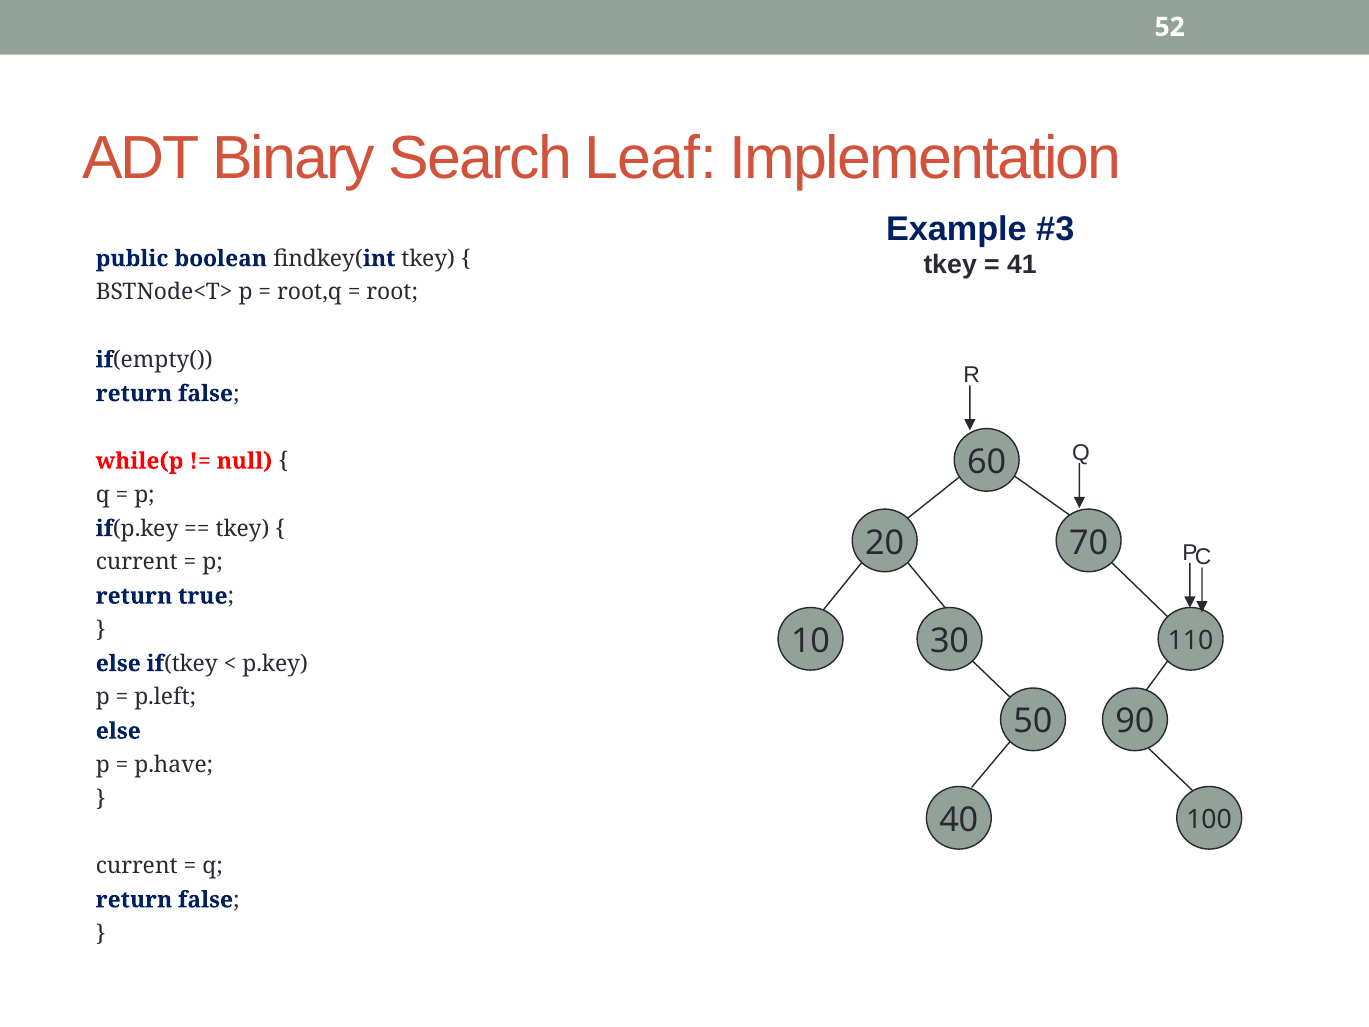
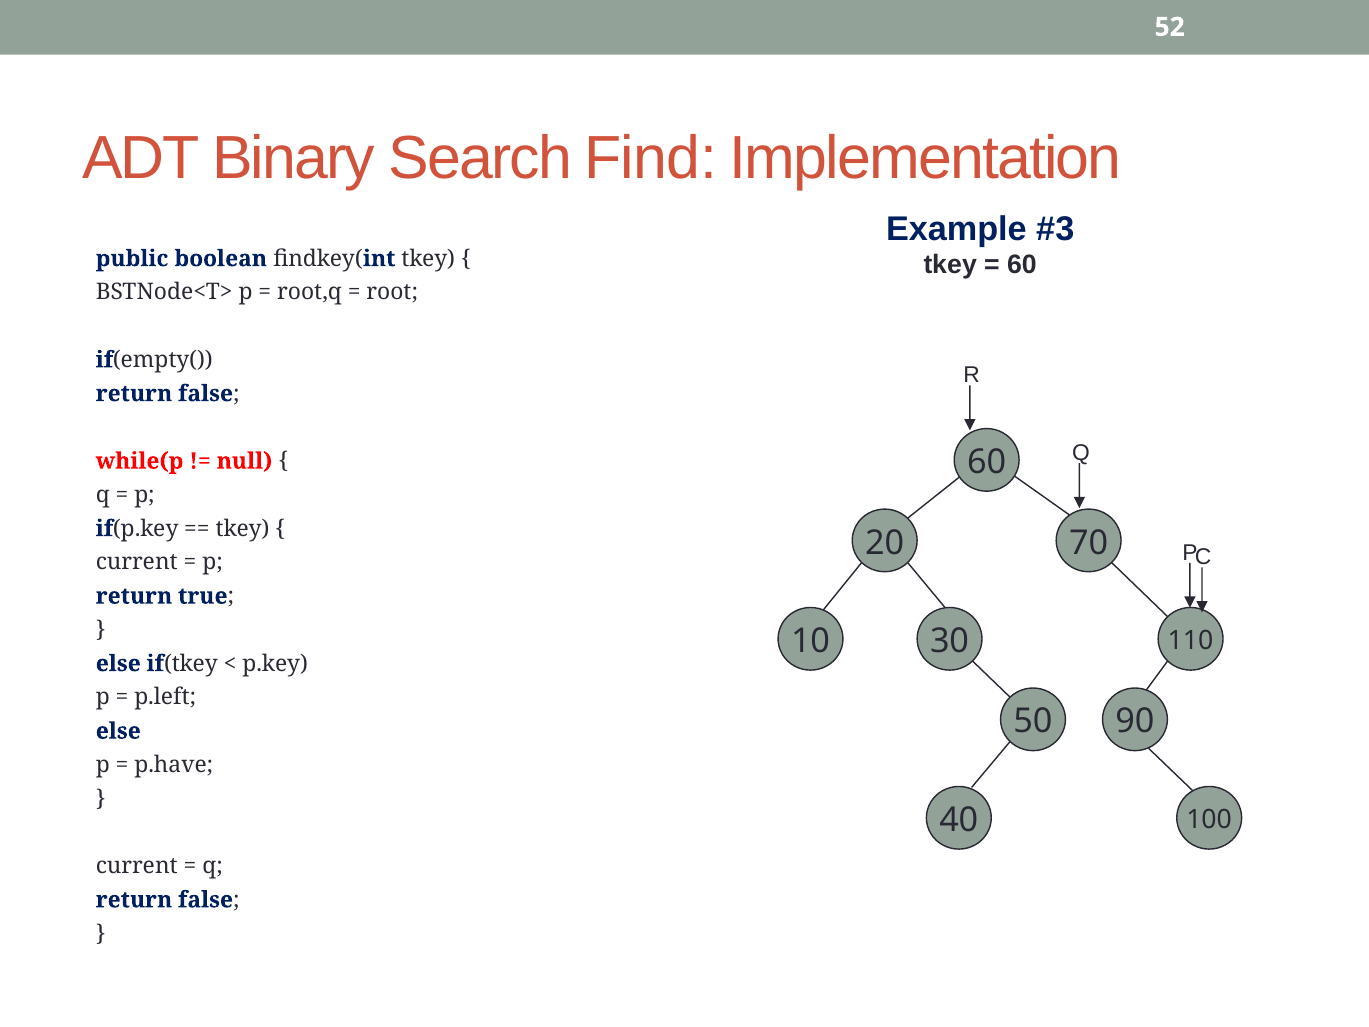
Leaf: Leaf -> Find
41 at (1022, 265): 41 -> 60
